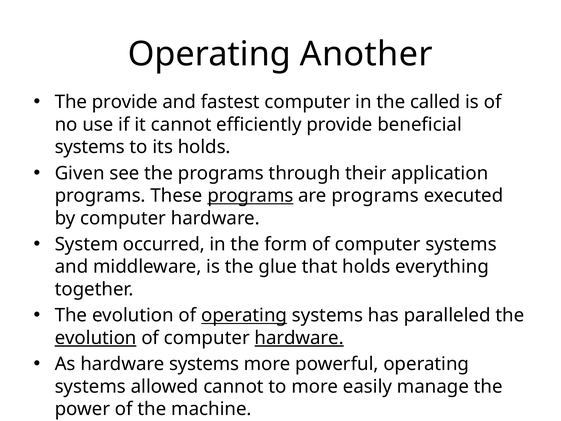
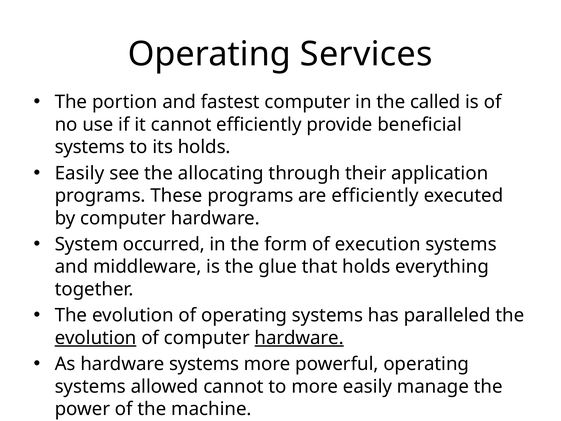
Another: Another -> Services
The provide: provide -> portion
Given at (80, 173): Given -> Easily
the programs: programs -> allocating
programs at (250, 196) underline: present -> none
are programs: programs -> efficiently
form of computer: computer -> execution
operating at (244, 315) underline: present -> none
